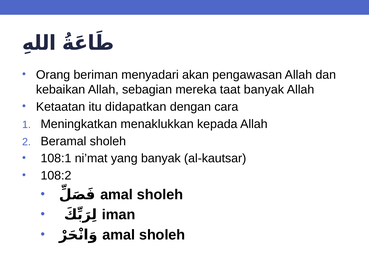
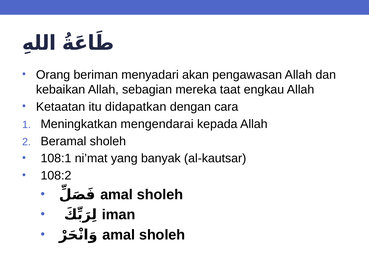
taat banyak: banyak -> engkau
menaklukkan: menaklukkan -> mengendarai
